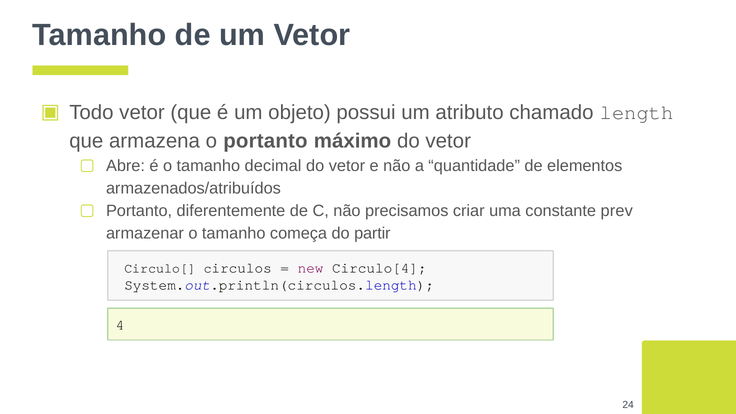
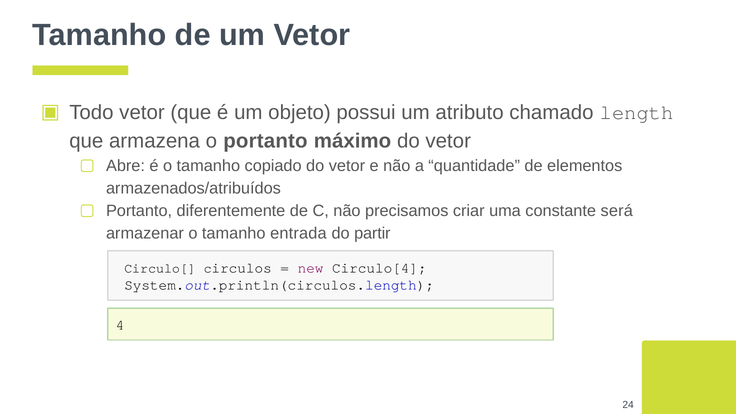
decimal: decimal -> copiado
prev: prev -> será
começa: começa -> entrada
